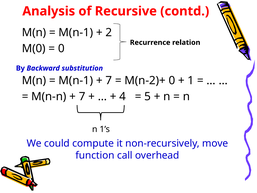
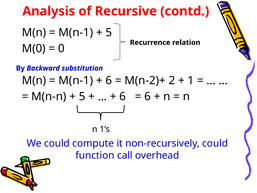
2 at (109, 32): 2 -> 5
7 at (109, 80): 7 -> 6
M(n-2)+ 0: 0 -> 2
7 at (82, 96): 7 -> 5
4 at (123, 96): 4 -> 6
5 at (148, 96): 5 -> 6
non-recursively move: move -> could
